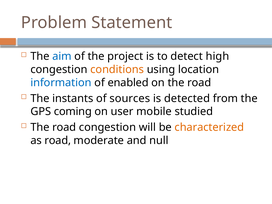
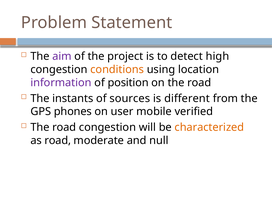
aim colour: blue -> purple
information colour: blue -> purple
enabled: enabled -> position
detected: detected -> different
coming: coming -> phones
studied: studied -> verified
